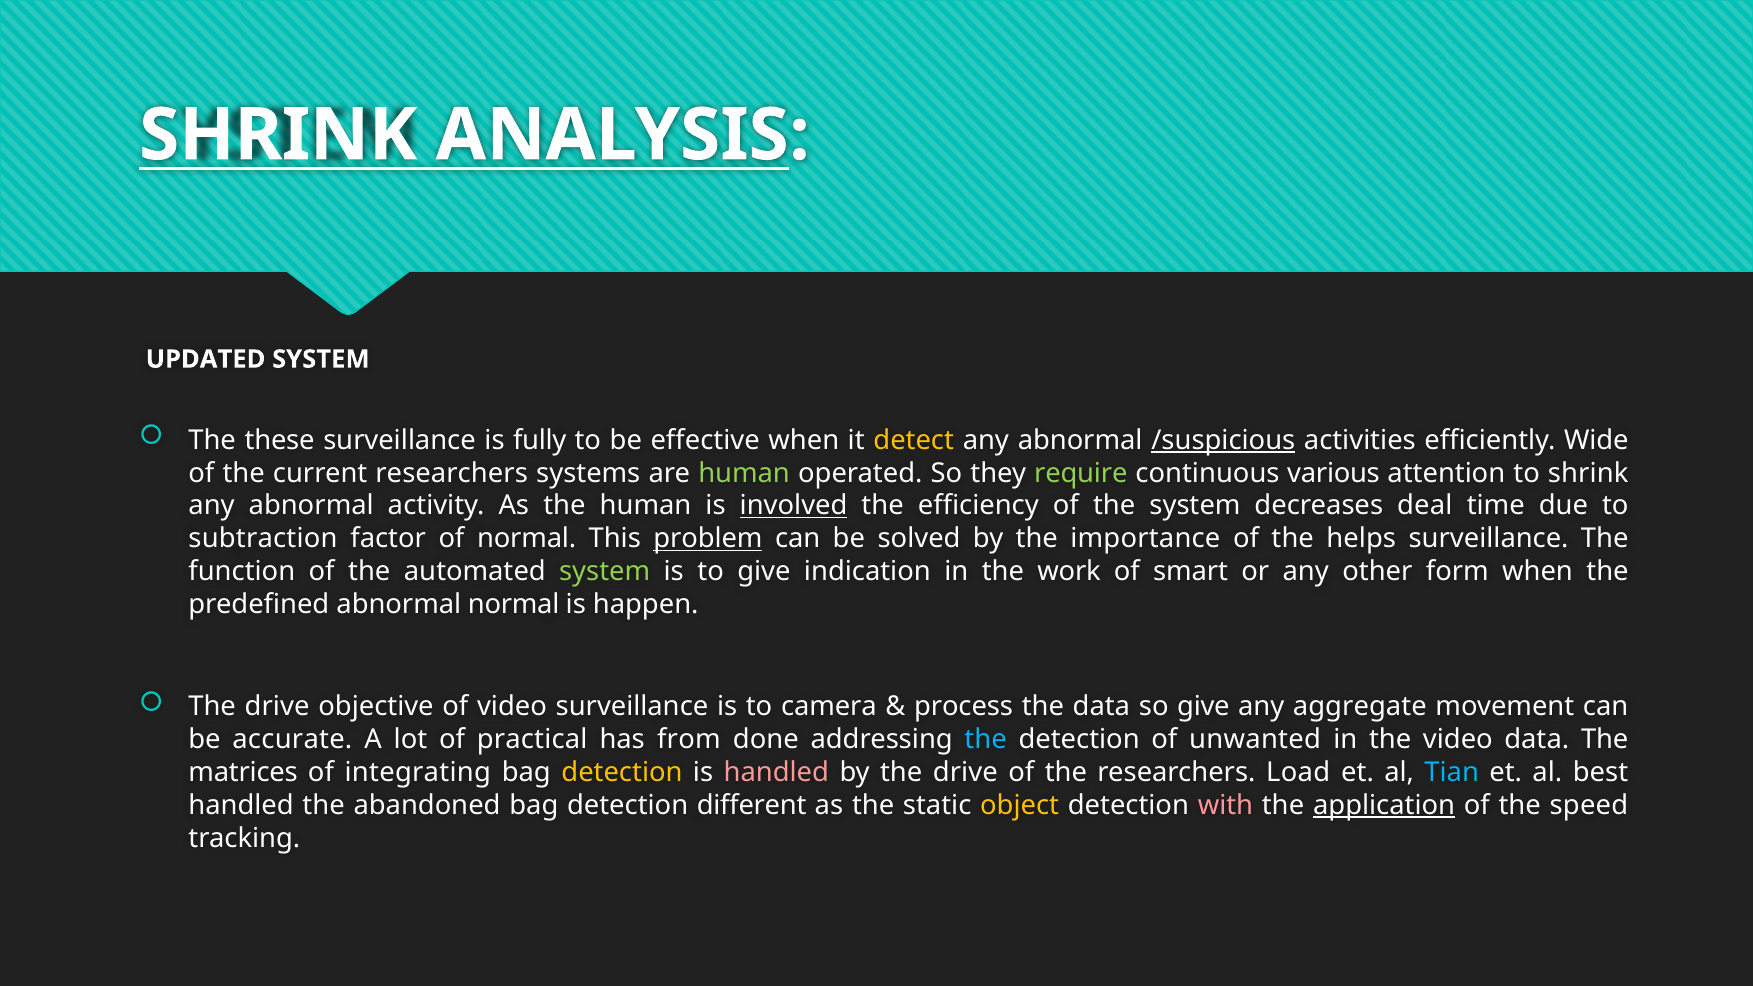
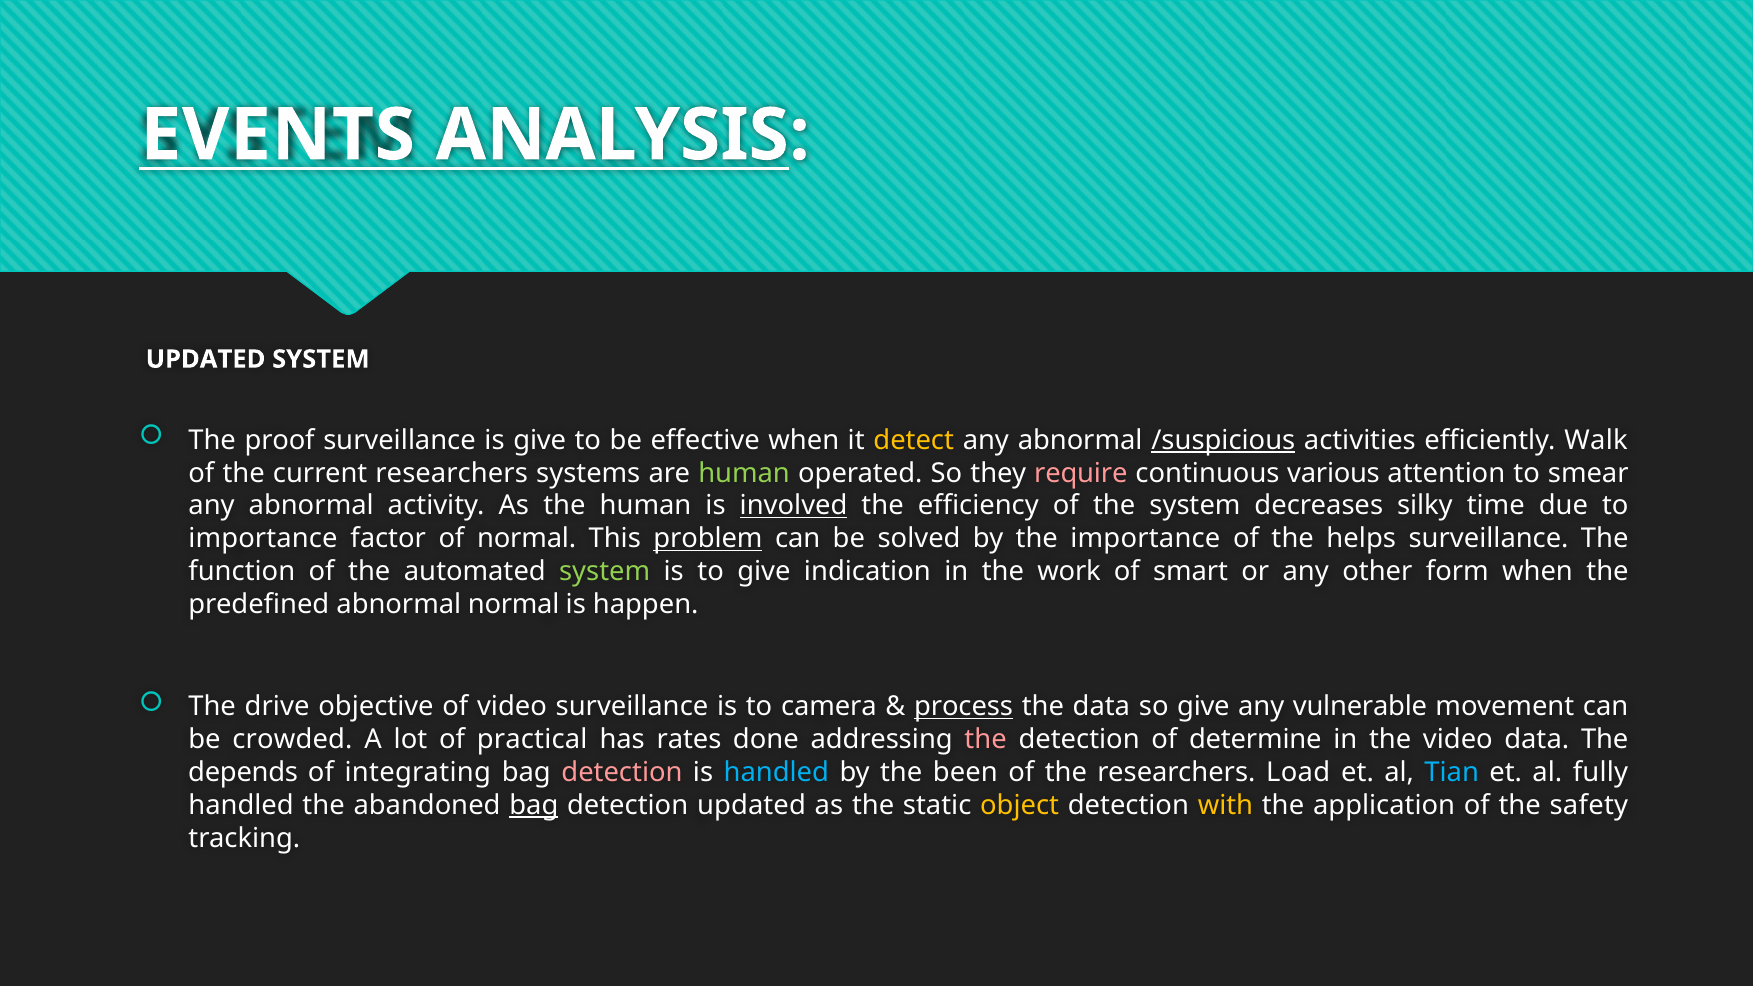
SHRINK at (278, 135): SHRINK -> EVENTS
these: these -> proof
is fully: fully -> give
Wide: Wide -> Walk
require colour: light green -> pink
to shrink: shrink -> smear
deal: deal -> silky
subtraction at (263, 539): subtraction -> importance
process underline: none -> present
aggregate: aggregate -> vulnerable
accurate: accurate -> crowded
from: from -> rates
the at (986, 740) colour: light blue -> pink
unwanted: unwanted -> determine
matrices: matrices -> depends
detection at (622, 773) colour: yellow -> pink
handled at (776, 773) colour: pink -> light blue
by the drive: drive -> been
best: best -> fully
bag at (534, 805) underline: none -> present
detection different: different -> updated
with colour: pink -> yellow
application underline: present -> none
speed: speed -> safety
